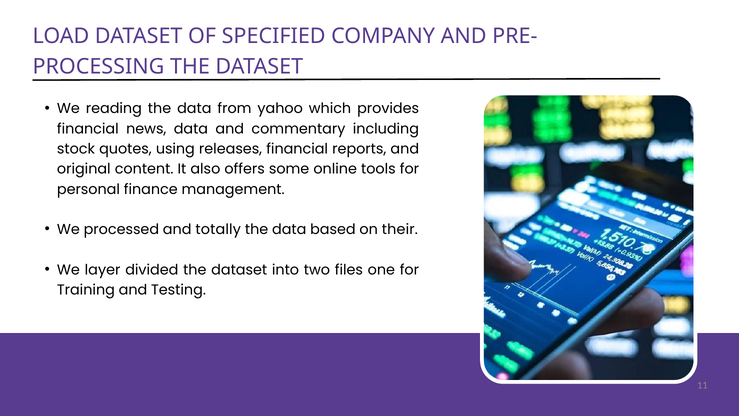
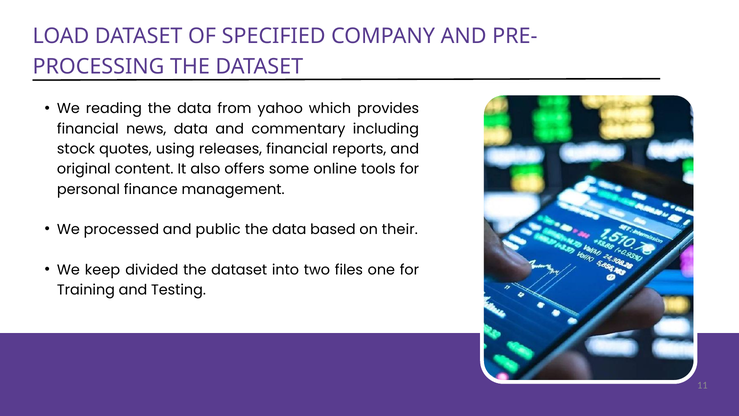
totally: totally -> public
layer: layer -> keep
